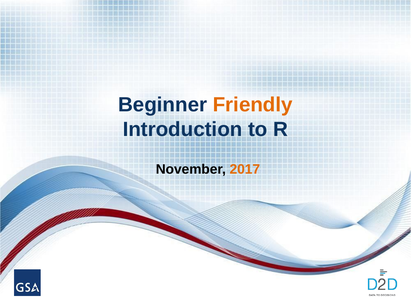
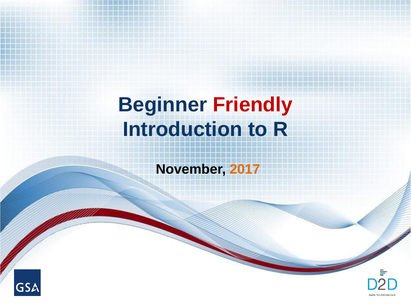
Friendly colour: orange -> red
